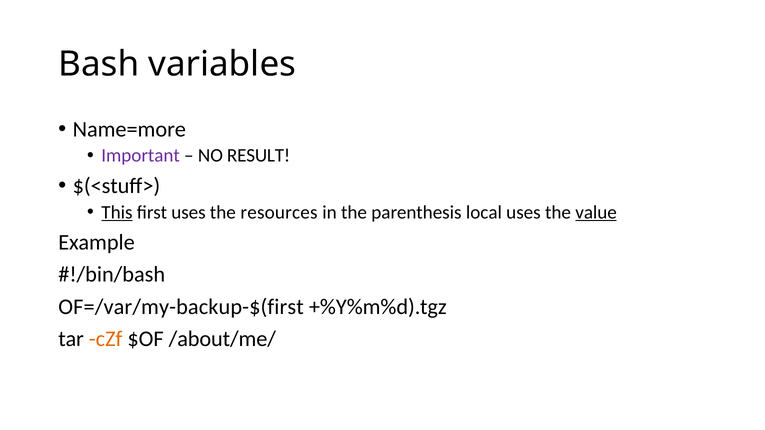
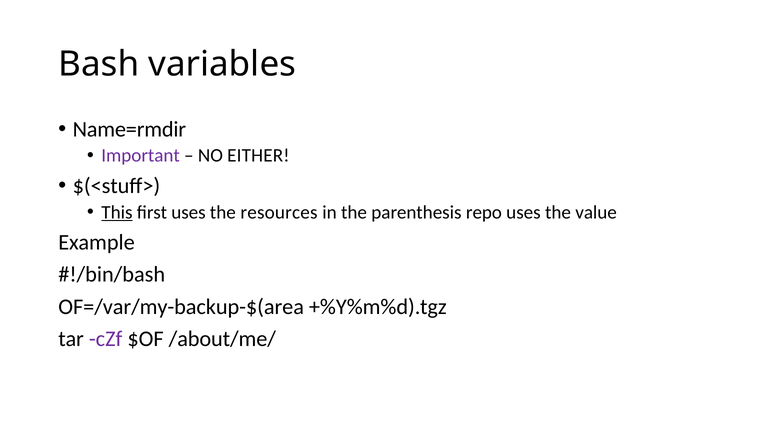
Name=more: Name=more -> Name=rmdir
RESULT: RESULT -> EITHER
local: local -> repo
value underline: present -> none
OF=/var/my-backup-$(first: OF=/var/my-backup-$(first -> OF=/var/my-backup-$(area
cZf colour: orange -> purple
